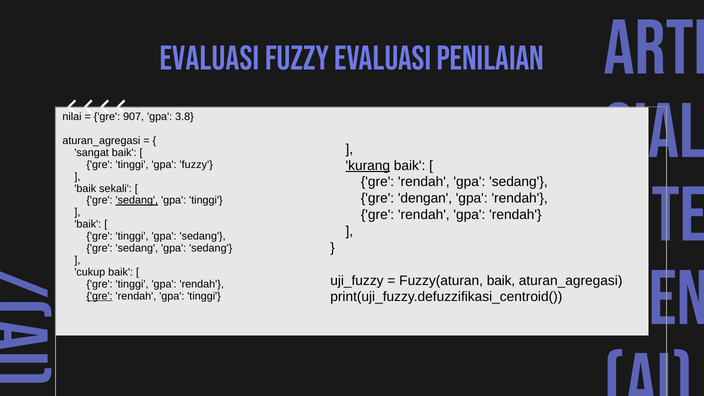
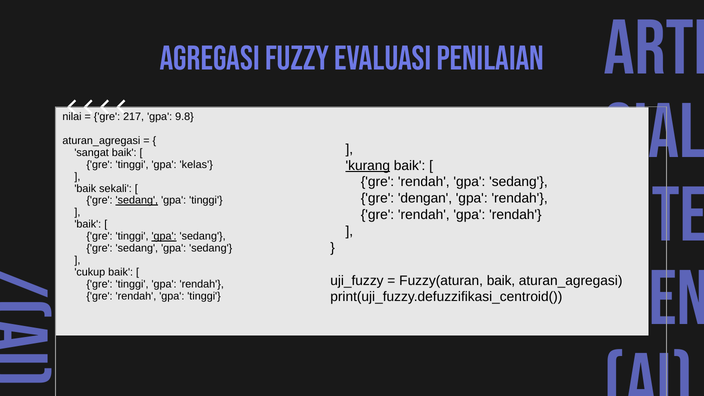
EVALUASI at (209, 59): EVALUASI -> AGREGASI
907: 907 -> 217
3.8: 3.8 -> 9.8
gpa fuzzy: fuzzy -> kelas
gpa at (164, 236) underline: none -> present
gre at (100, 296) underline: present -> none
